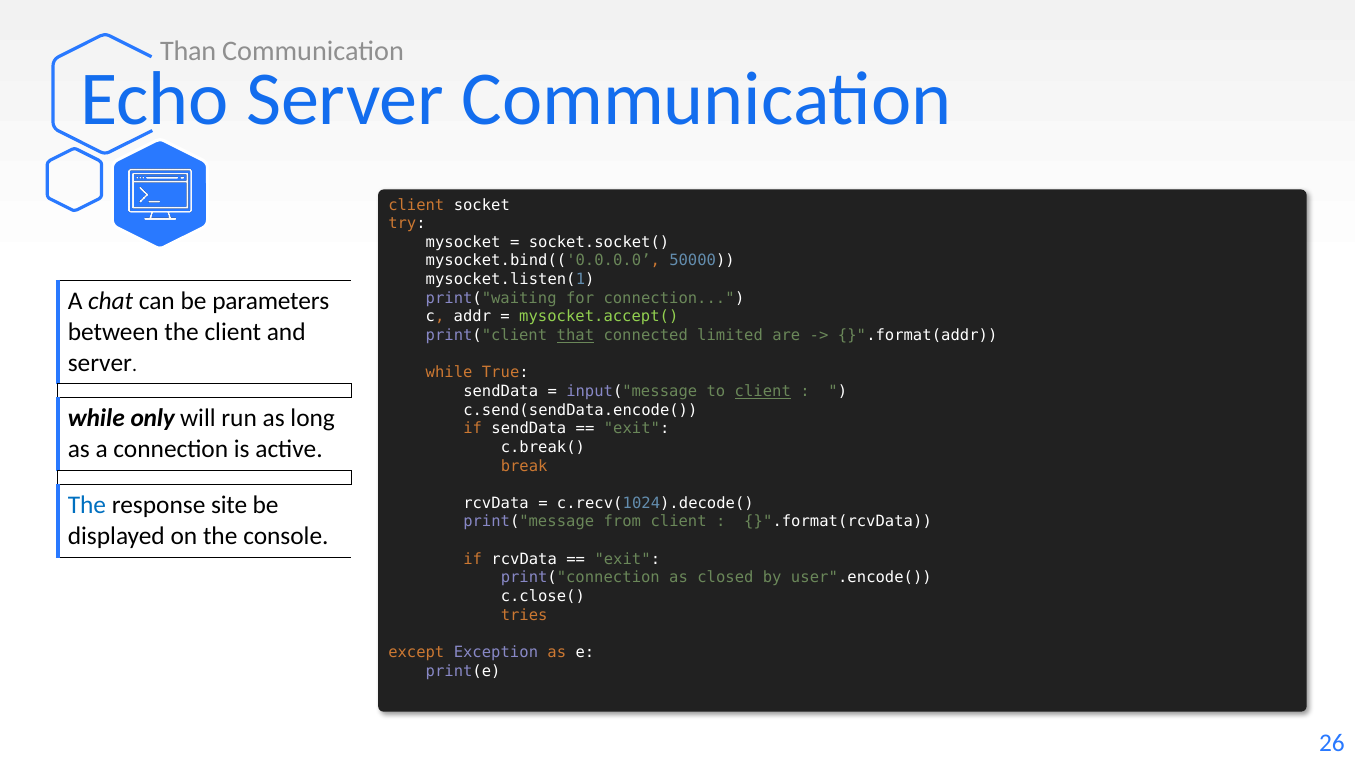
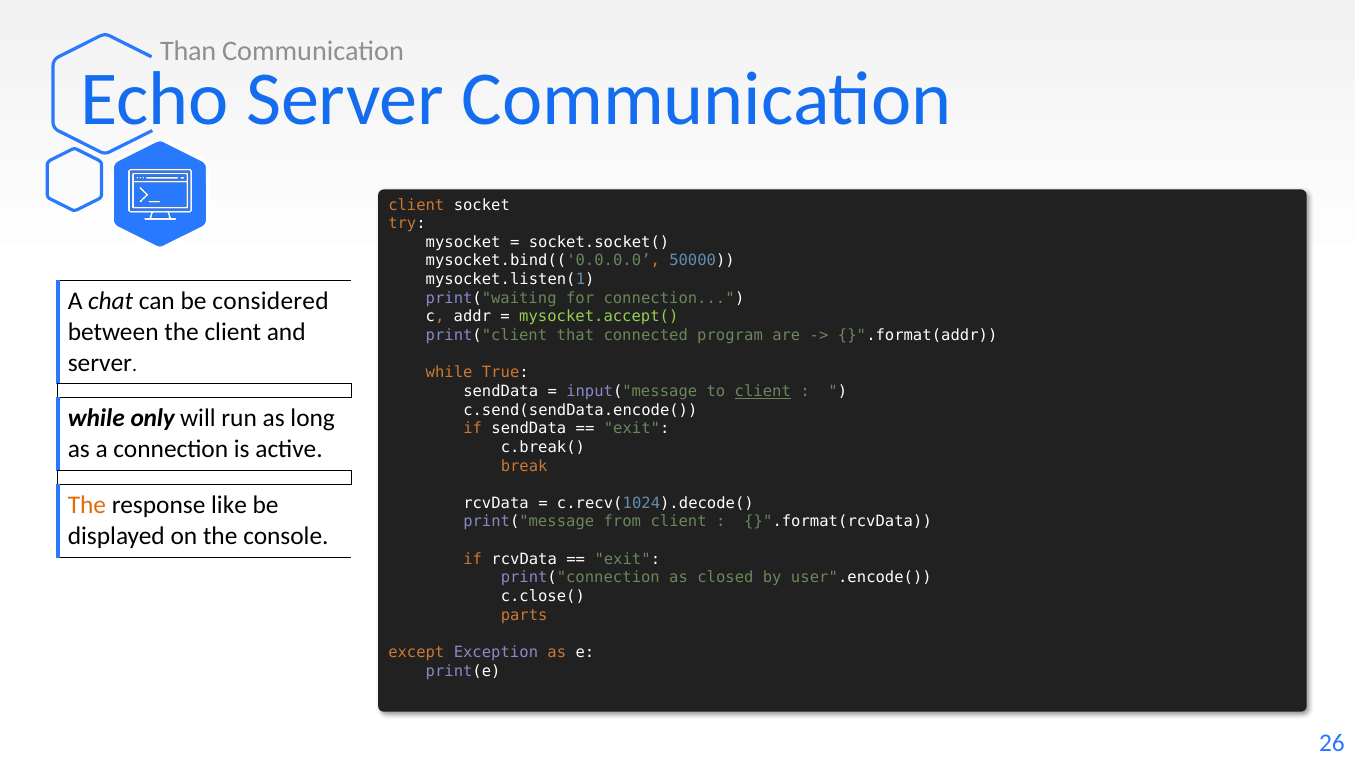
parameters: parameters -> considered
that underline: present -> none
limited: limited -> program
The at (87, 505) colour: blue -> orange
site: site -> like
tries: tries -> parts
